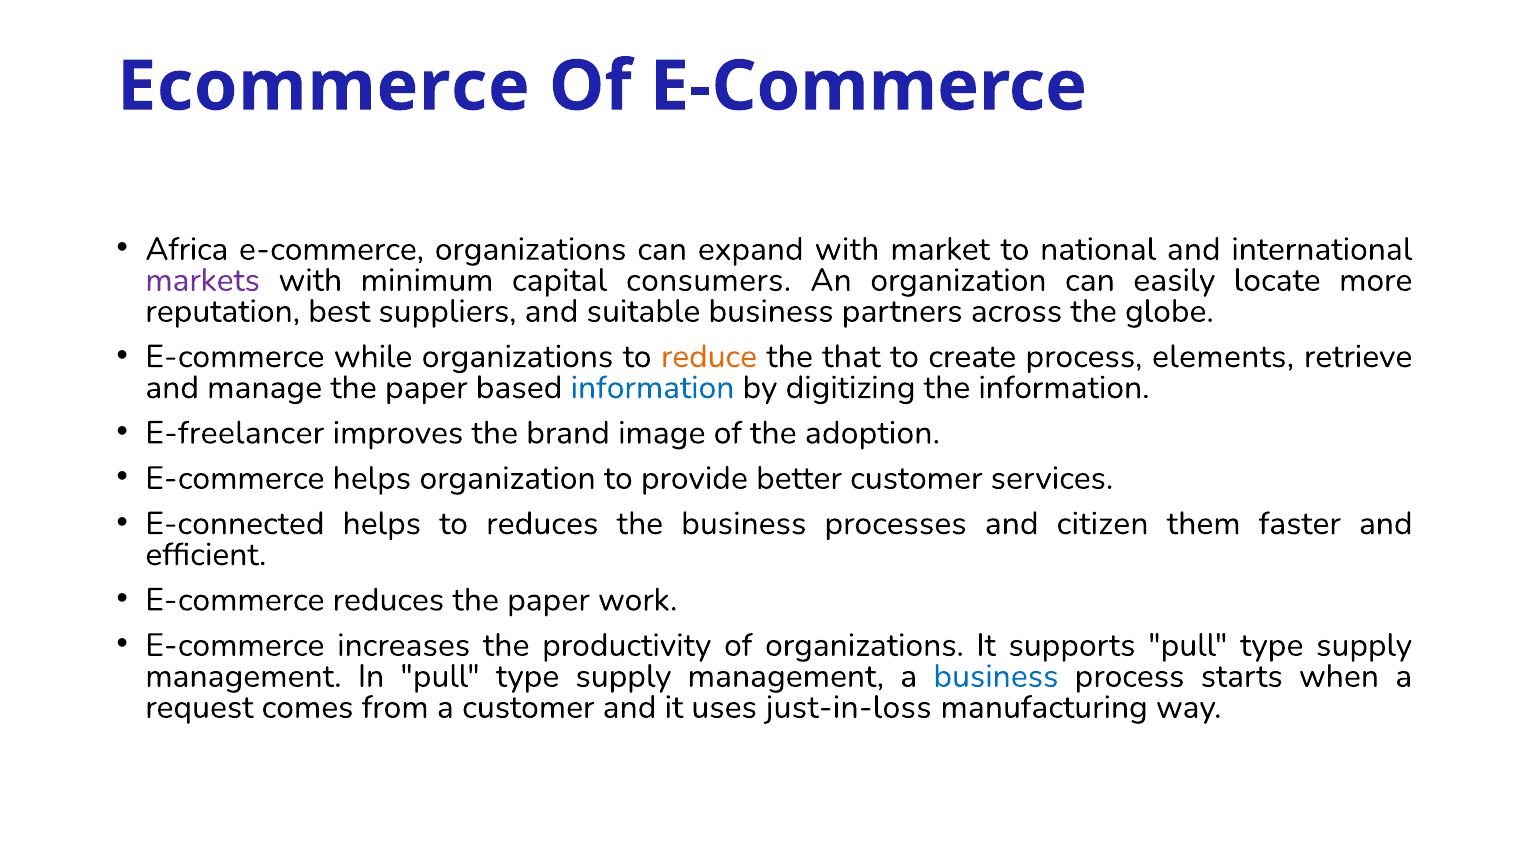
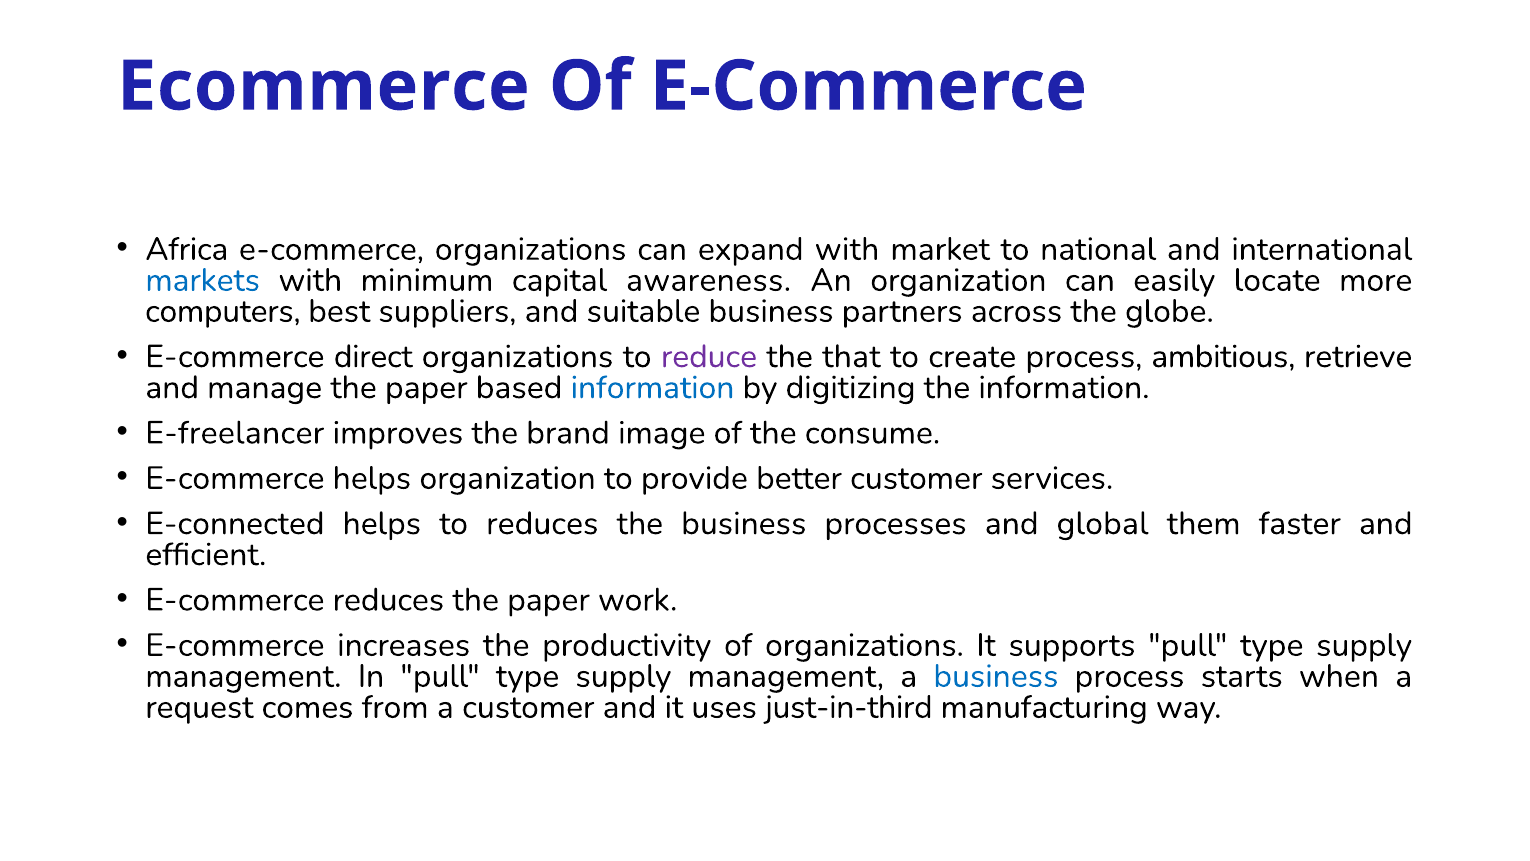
markets colour: purple -> blue
consumers: consumers -> awareness
reputation: reputation -> computers
while: while -> direct
reduce colour: orange -> purple
elements: elements -> ambitious
adoption: adoption -> consume
citizen: citizen -> global
just-in-loss: just-in-loss -> just-in-third
